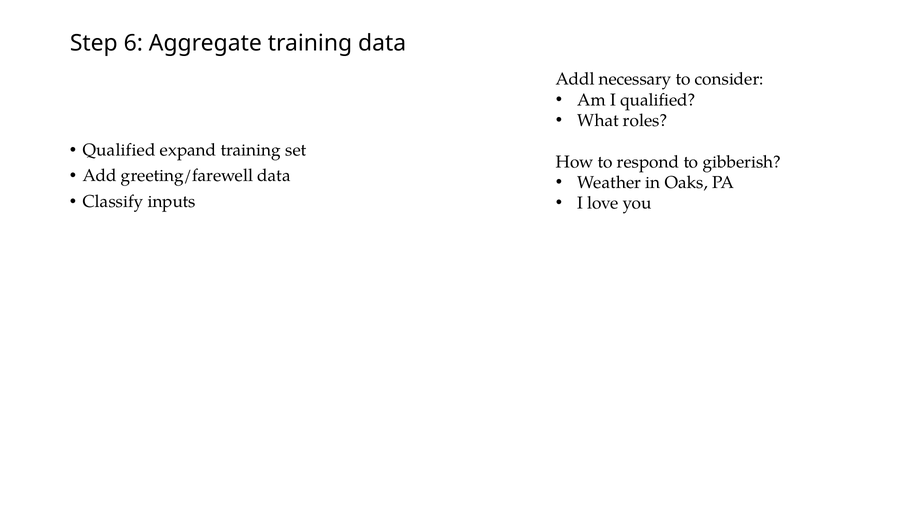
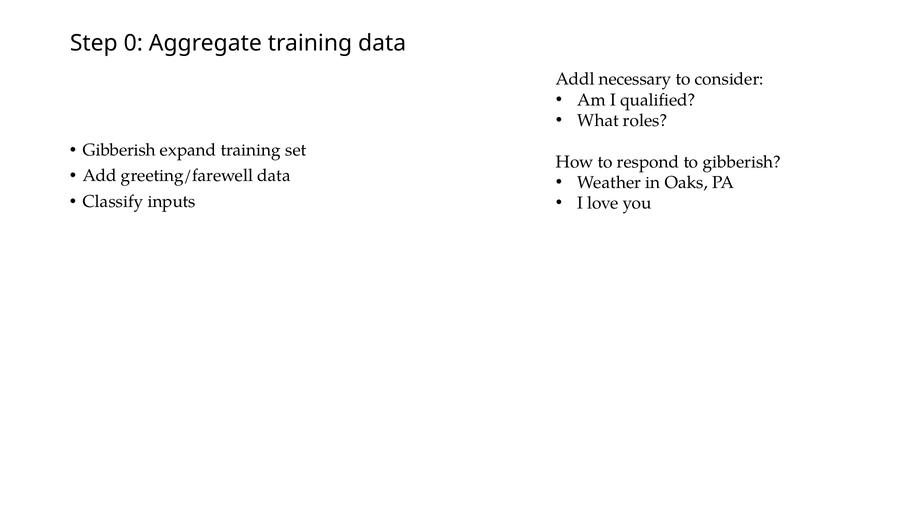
6: 6 -> 0
Qualified at (119, 150): Qualified -> Gibberish
